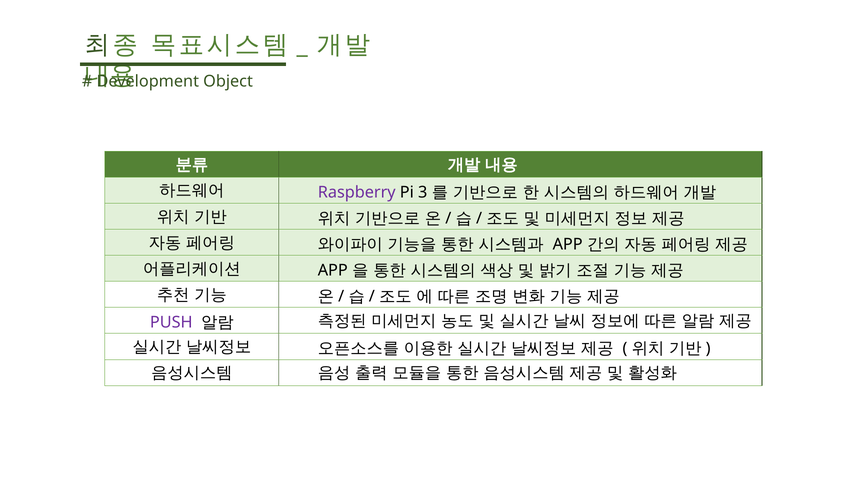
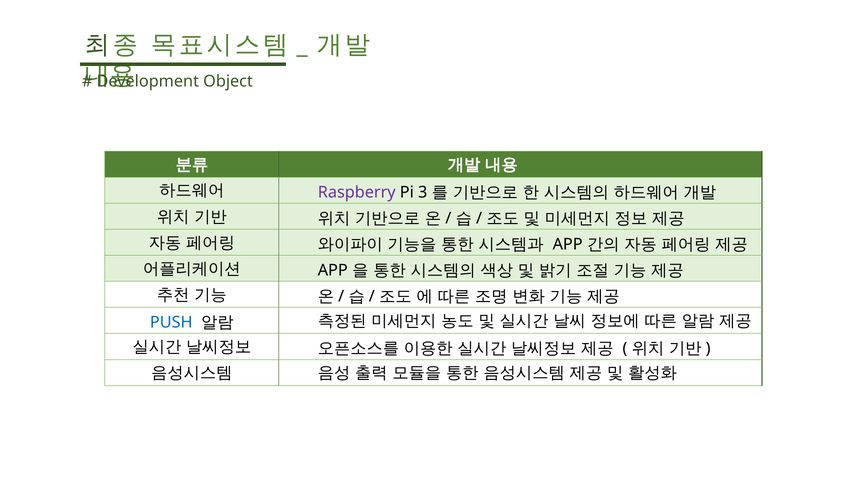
PUSH colour: purple -> blue
